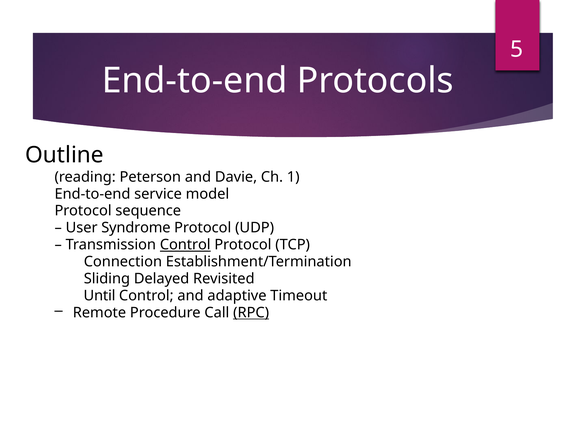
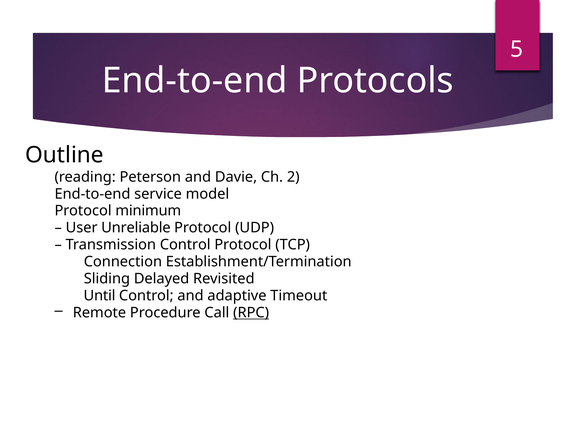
1: 1 -> 2
sequence: sequence -> minimum
Syndrome: Syndrome -> Unreliable
Control at (185, 245) underline: present -> none
